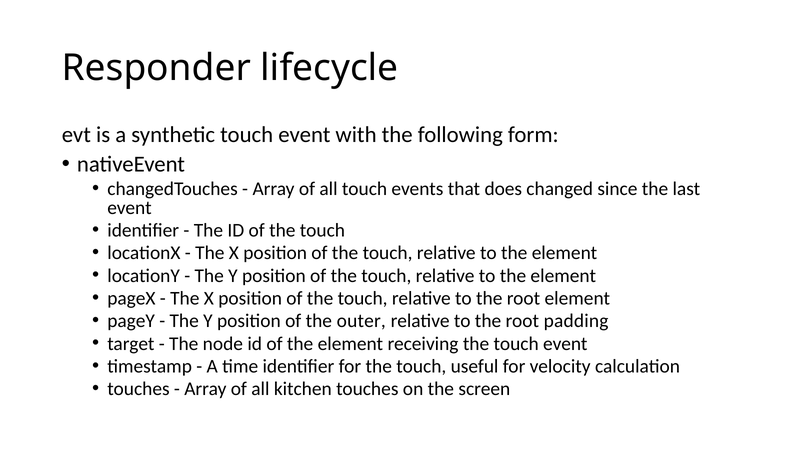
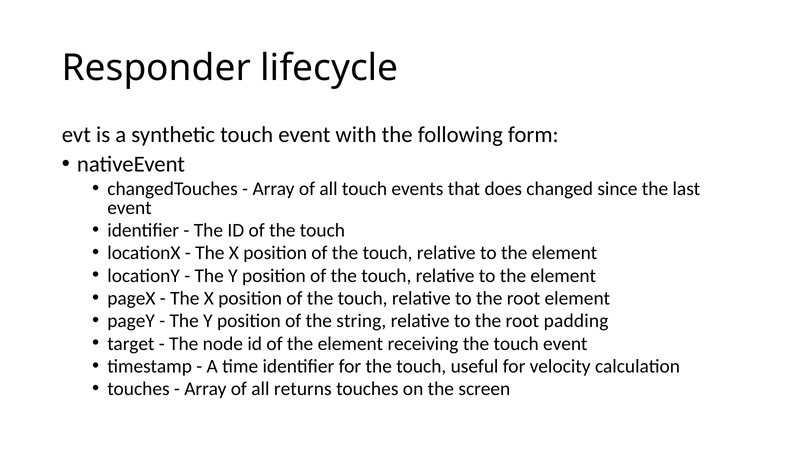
outer: outer -> string
kitchen: kitchen -> returns
